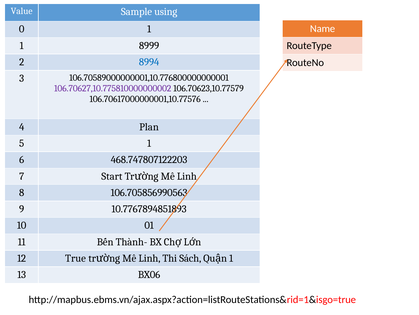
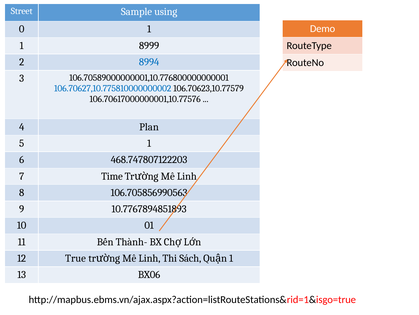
Value: Value -> Street
Name: Name -> Demo
106.70627,10.775810000000002 colour: purple -> blue
Start: Start -> Time
